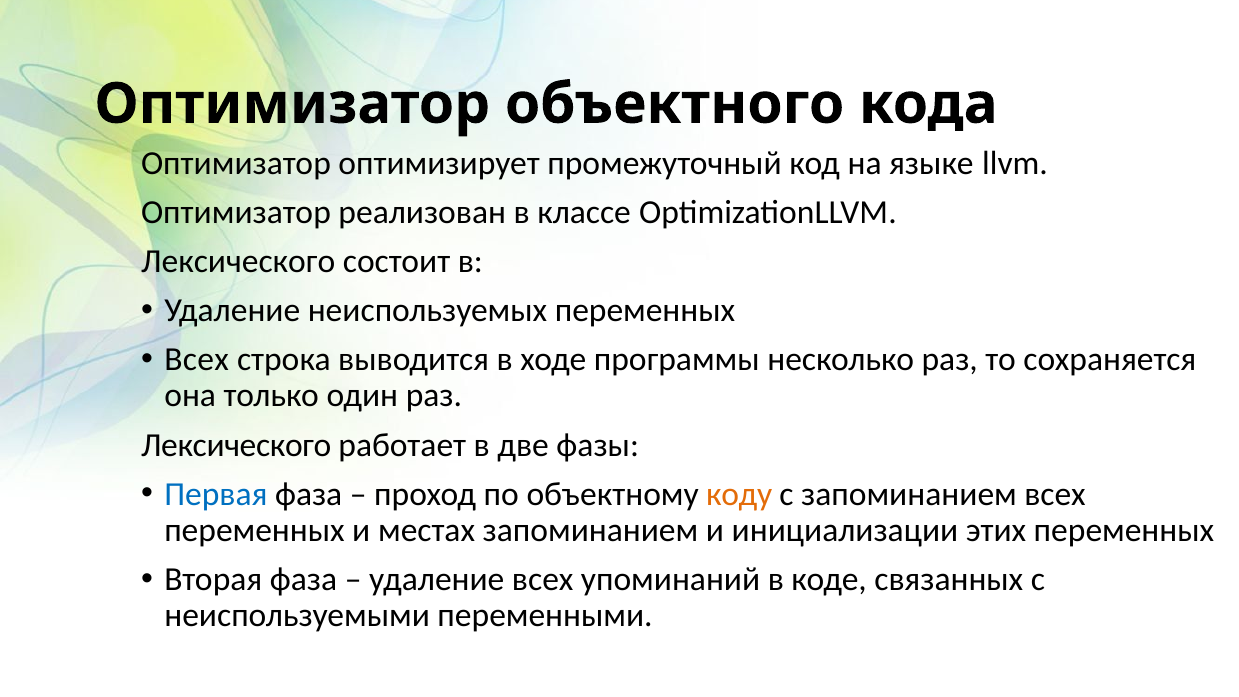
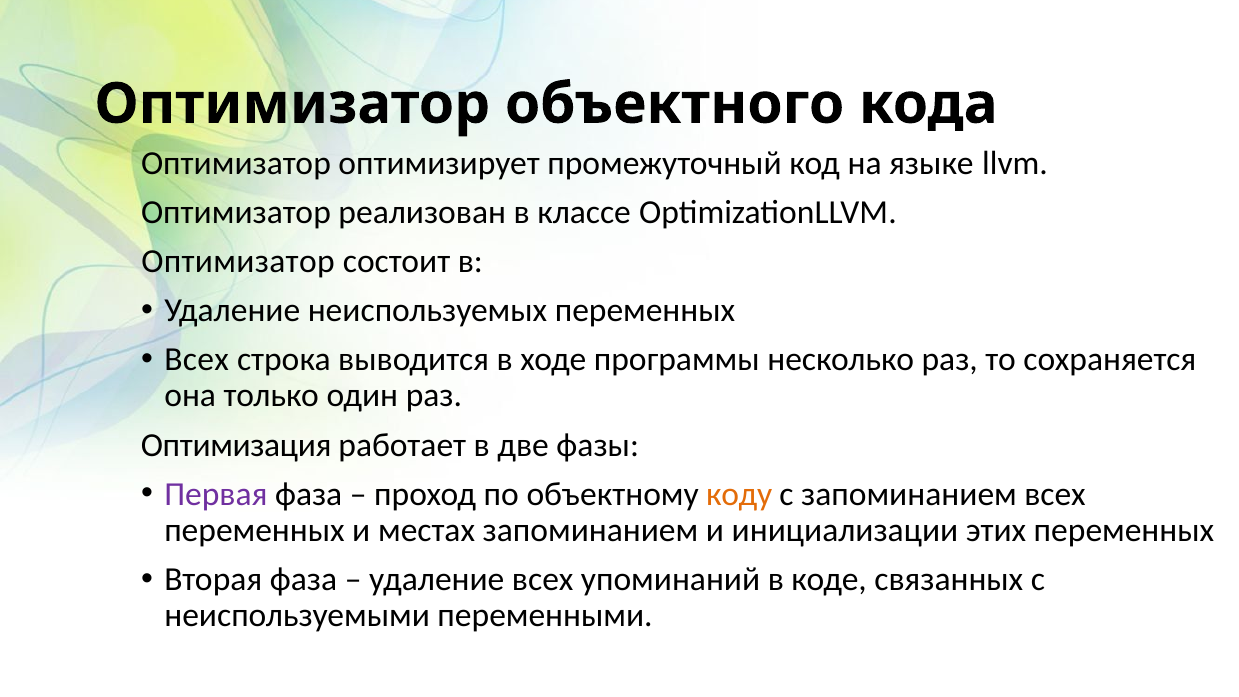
Лексического at (238, 261): Лексического -> Оптимизатор
Лексического at (236, 445): Лексического -> Оптимизация
Первая colour: blue -> purple
